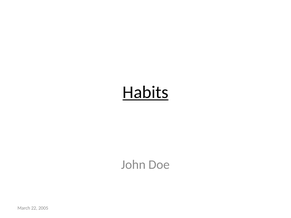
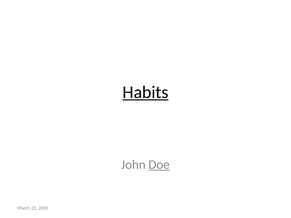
Doe underline: none -> present
